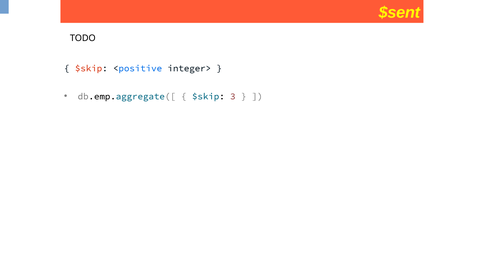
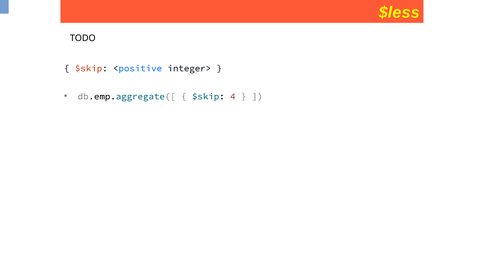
$sent: $sent -> $less
3: 3 -> 4
